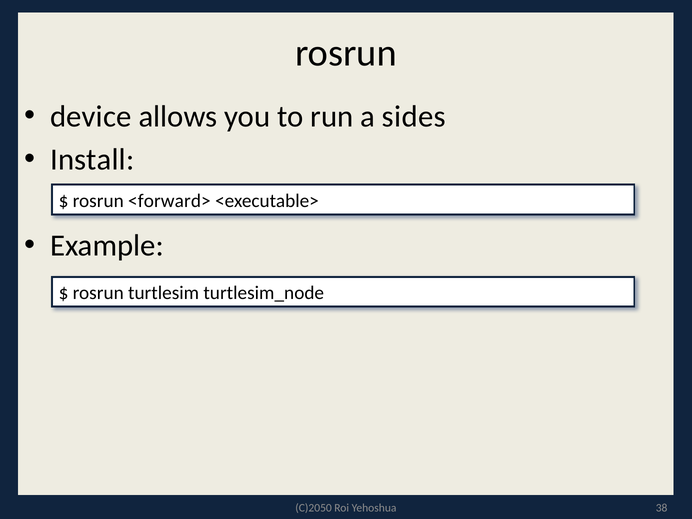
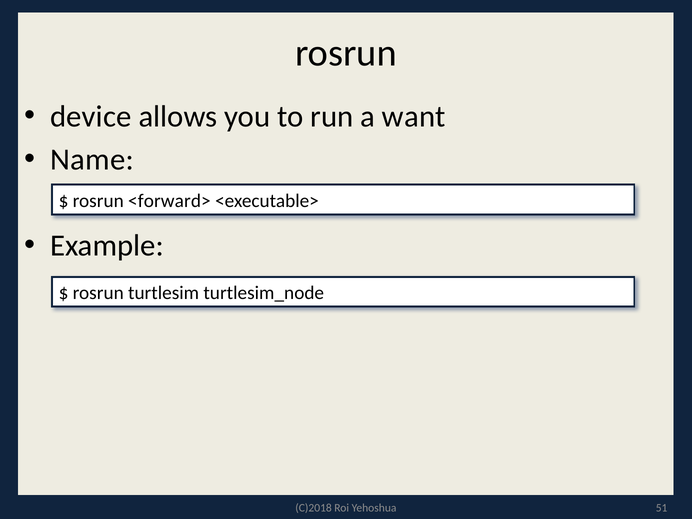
sides: sides -> want
Install: Install -> Name
C)2050: C)2050 -> C)2018
38: 38 -> 51
